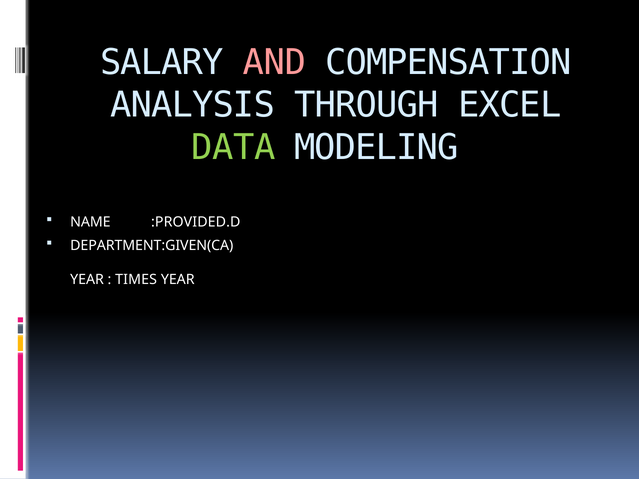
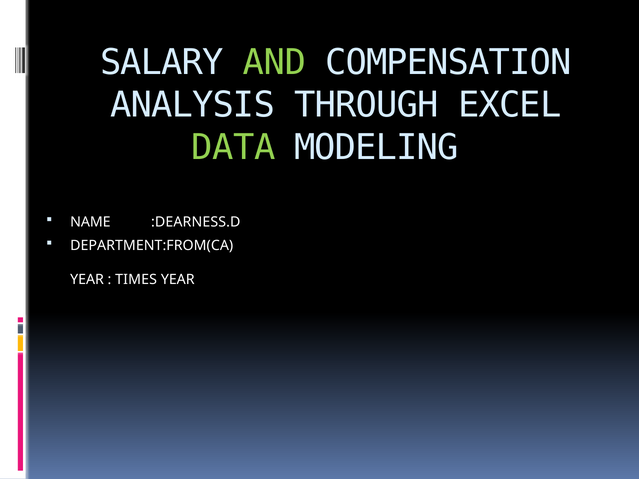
AND colour: pink -> light green
:PROVIDED.D: :PROVIDED.D -> :DEARNESS.D
DEPARTMENT:GIVEN(CA: DEPARTMENT:GIVEN(CA -> DEPARTMENT:FROM(CA
